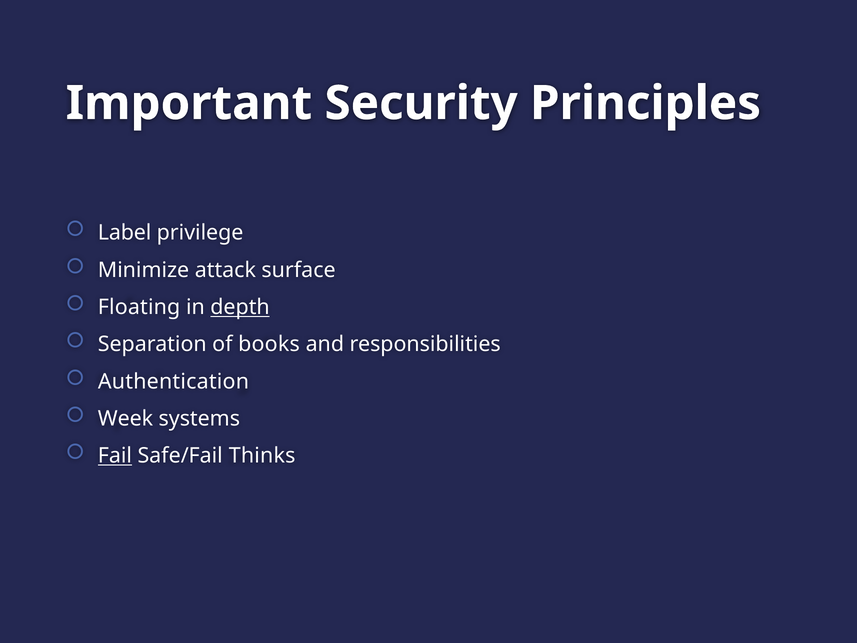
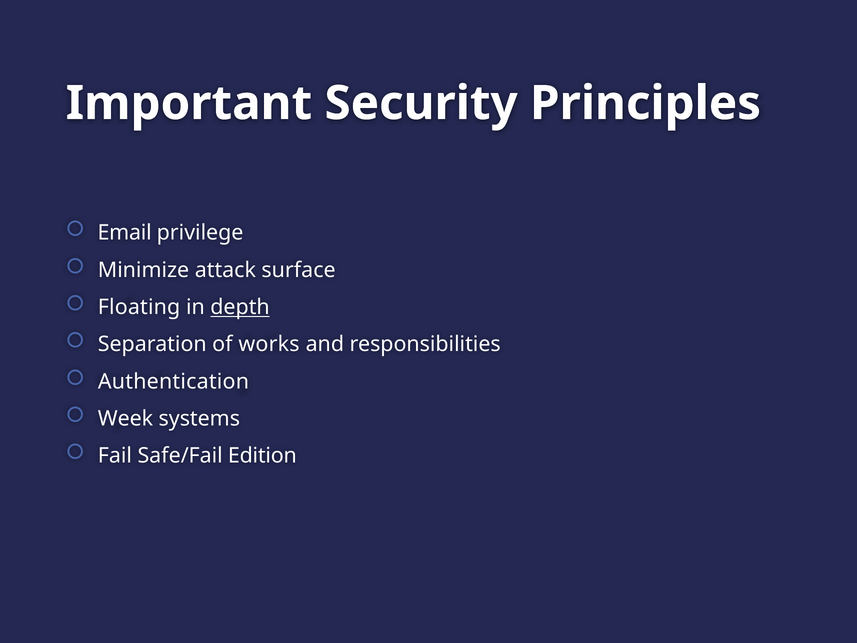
Label: Label -> Email
books: books -> works
Fail underline: present -> none
Thinks: Thinks -> Edition
